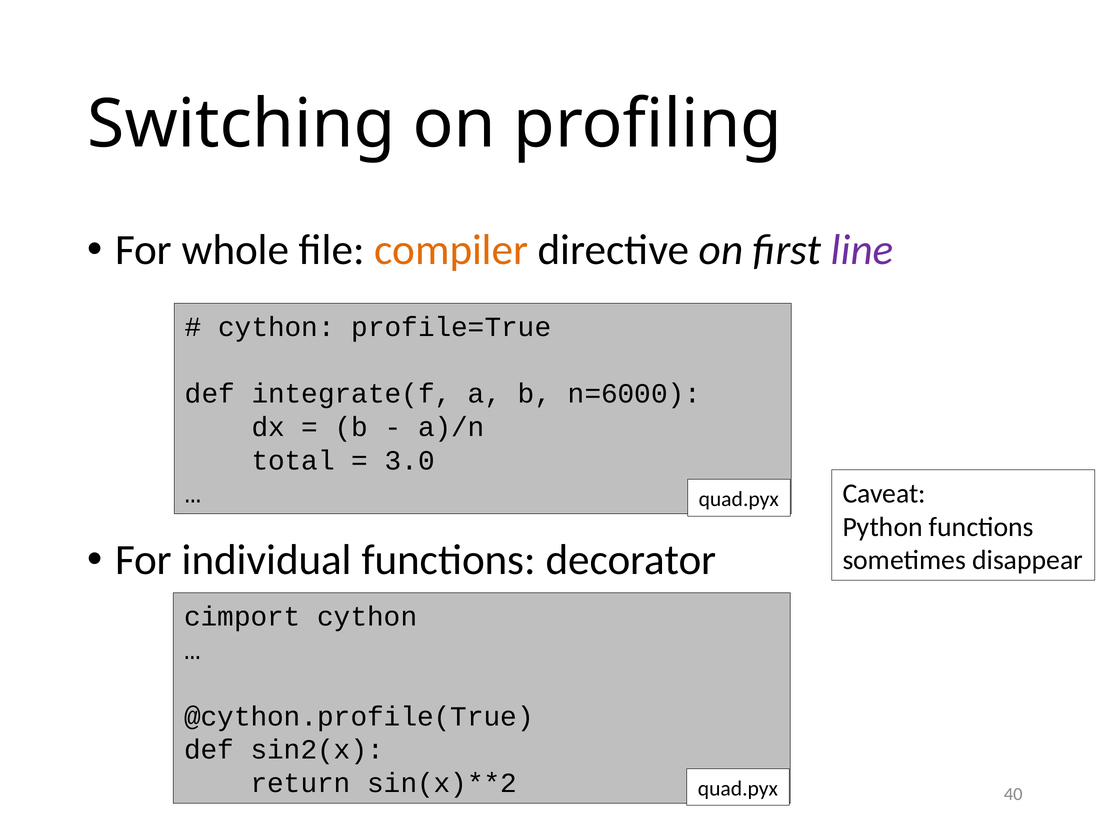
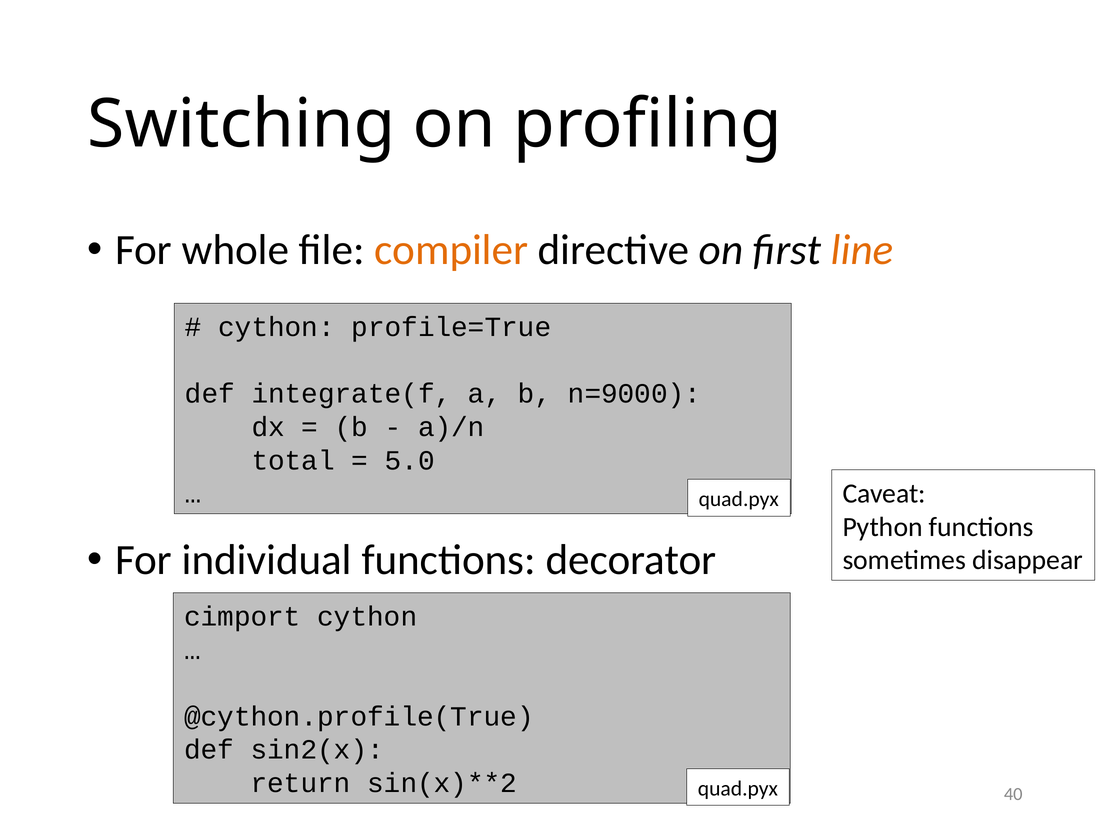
line colour: purple -> orange
n=6000: n=6000 -> n=9000
3.0: 3.0 -> 5.0
